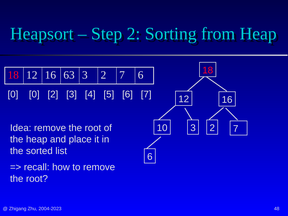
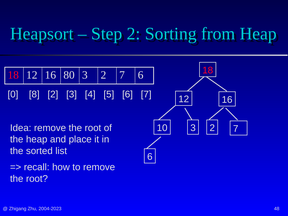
63: 63 -> 80
0 0: 0 -> 8
